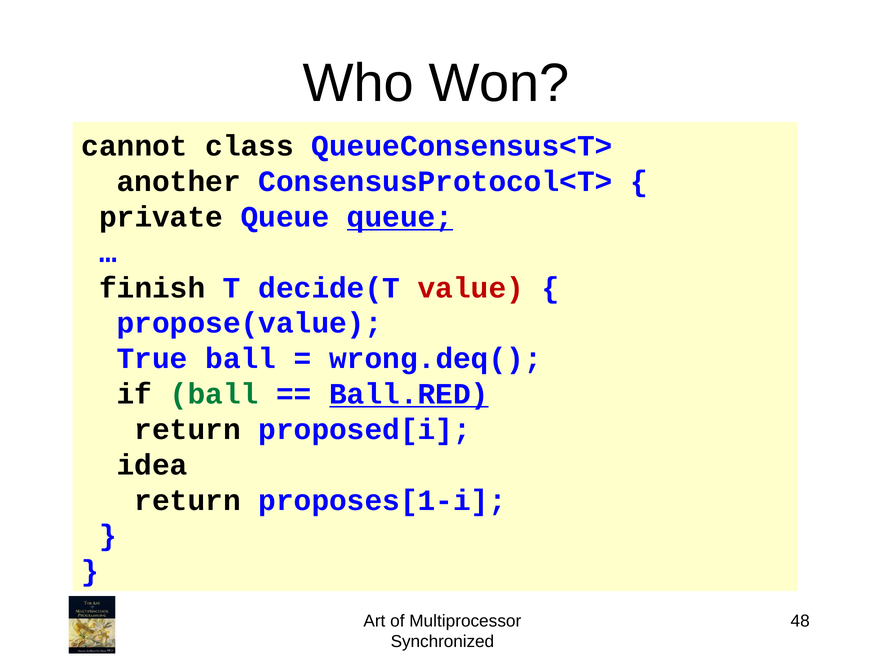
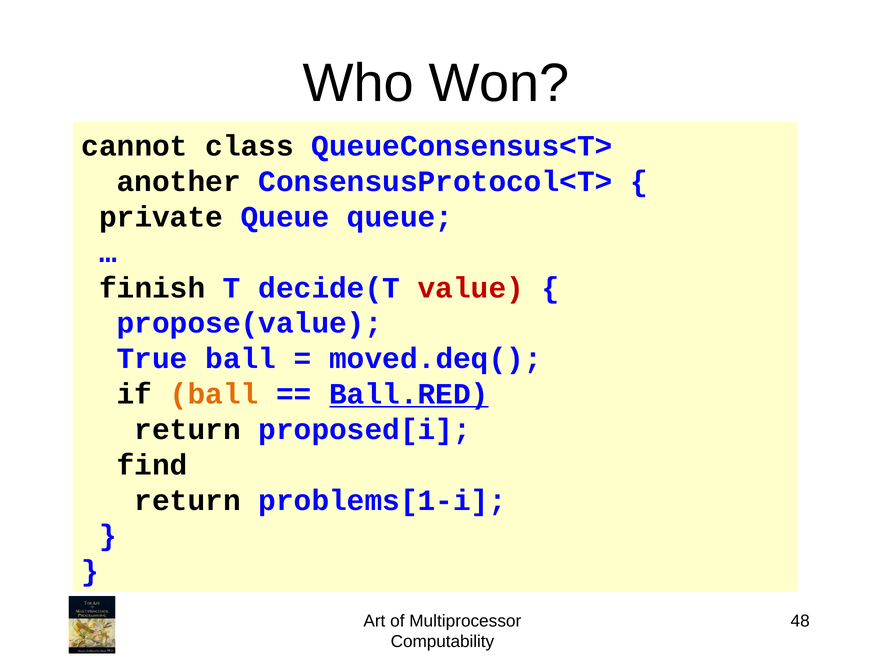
queue at (400, 217) underline: present -> none
wrong.deq(: wrong.deq( -> moved.deq(
ball at (214, 394) colour: green -> orange
idea: idea -> find
proposes[1-i: proposes[1-i -> problems[1-i
Synchronized: Synchronized -> Computability
